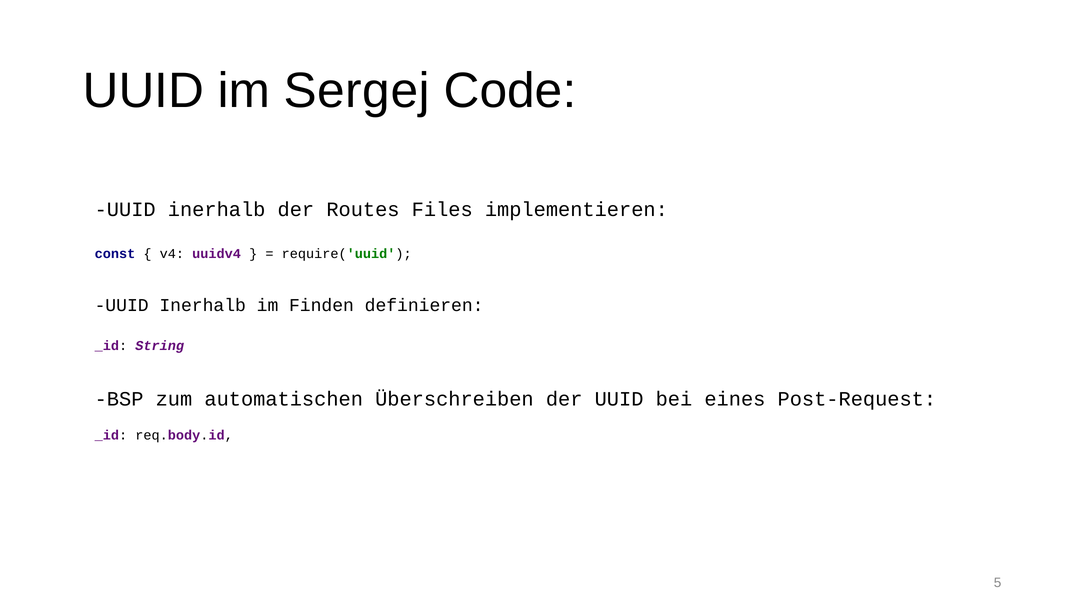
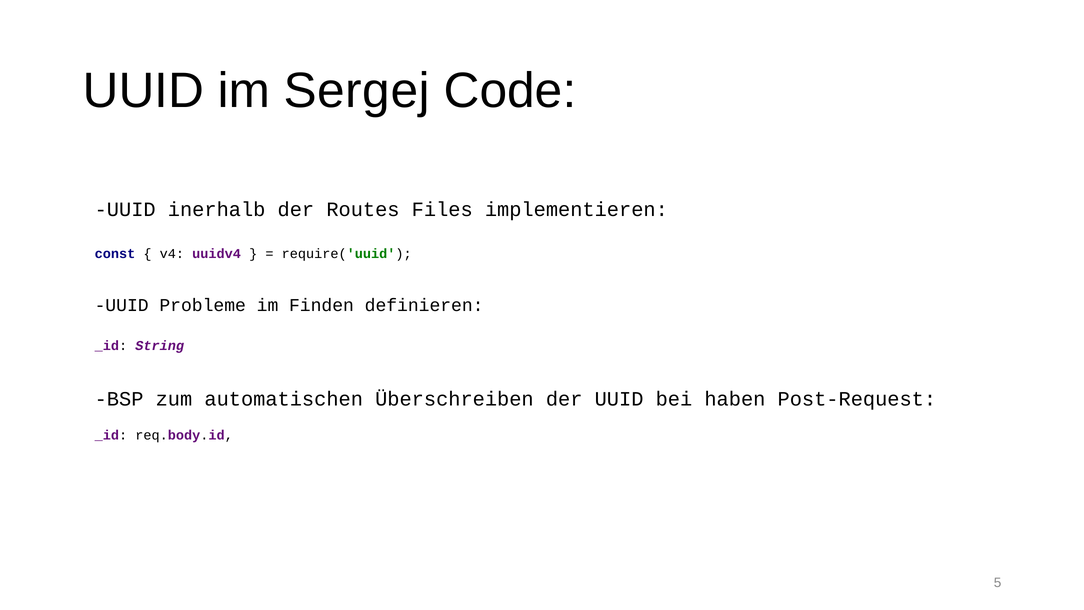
Inerhalb at (203, 305): Inerhalb -> Probleme
eines: eines -> haben
